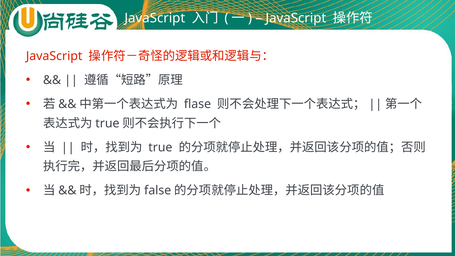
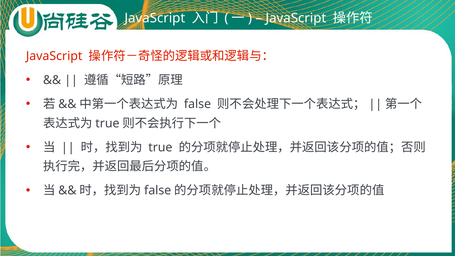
flase at (198, 104): flase -> false
